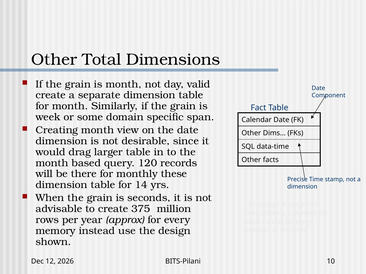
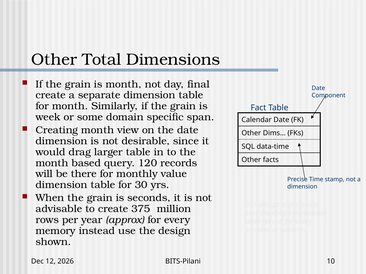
valid: valid -> final
these: these -> value
14: 14 -> 30
